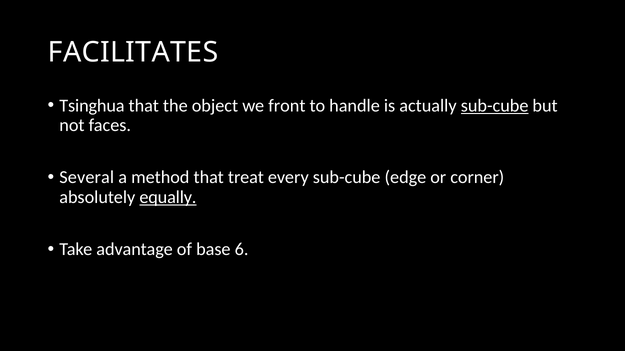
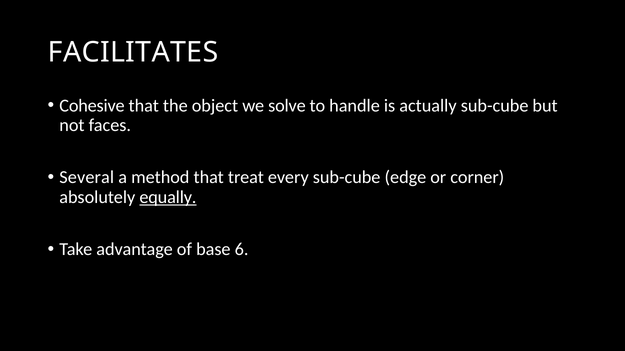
Tsinghua: Tsinghua -> Cohesive
front: front -> solve
sub-cube at (495, 106) underline: present -> none
